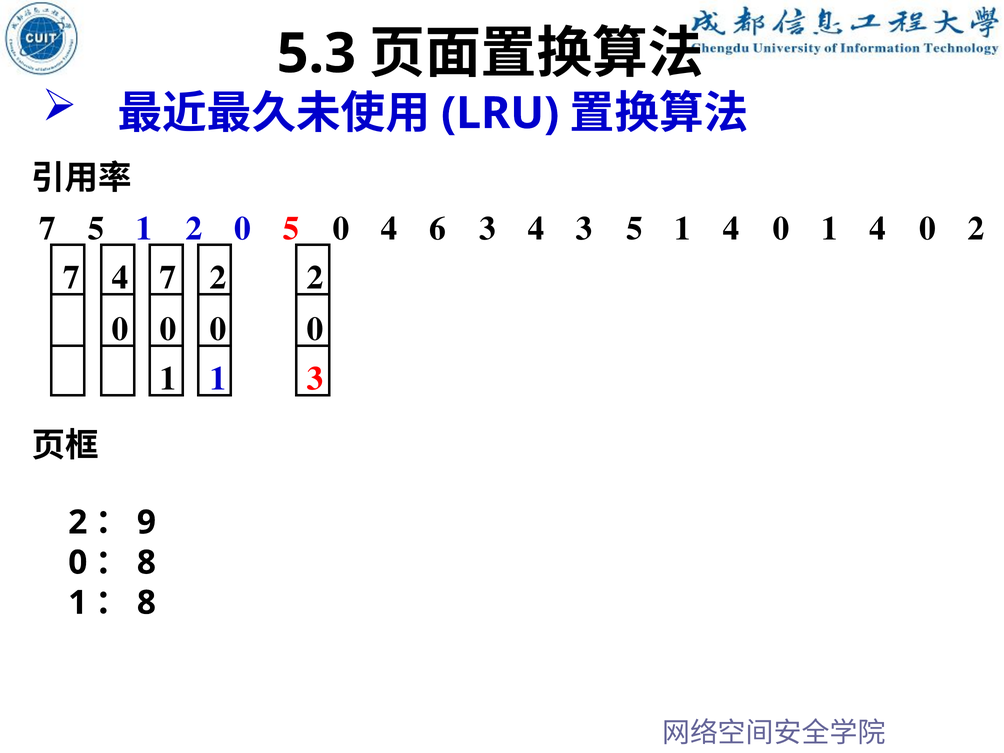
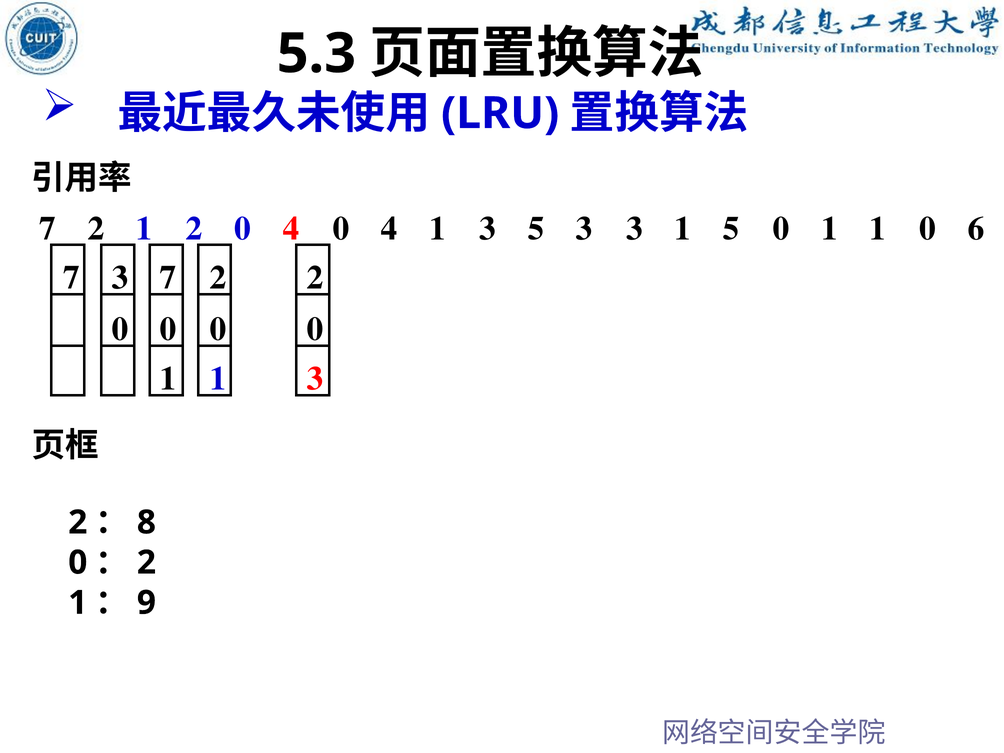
7 5: 5 -> 2
5 at (291, 229): 5 -> 4
4 6: 6 -> 1
3 4: 4 -> 5
3 5: 5 -> 3
4 at (731, 229): 4 -> 5
0 1 4: 4 -> 1
0 2: 2 -> 6
7 4: 4 -> 3
9: 9 -> 8
8 at (146, 563): 8 -> 2
8 at (146, 603): 8 -> 9
